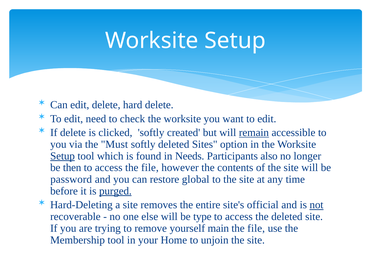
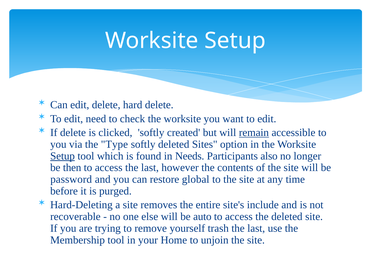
Must: Must -> Type
access the file: file -> last
purged underline: present -> none
official: official -> include
not underline: present -> none
type: type -> auto
main: main -> trash
file at (256, 228): file -> last
